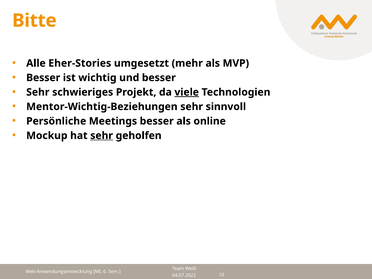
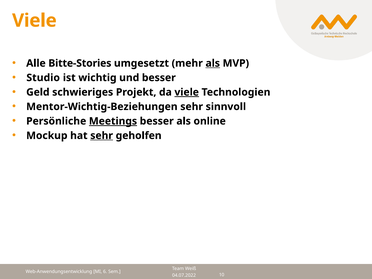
Bitte at (34, 21): Bitte -> Viele
Eher-Stories: Eher-Stories -> Bitte-Stories
als at (213, 63) underline: none -> present
Besser at (43, 78): Besser -> Studio
Sehr at (38, 92): Sehr -> Geld
Meetings underline: none -> present
